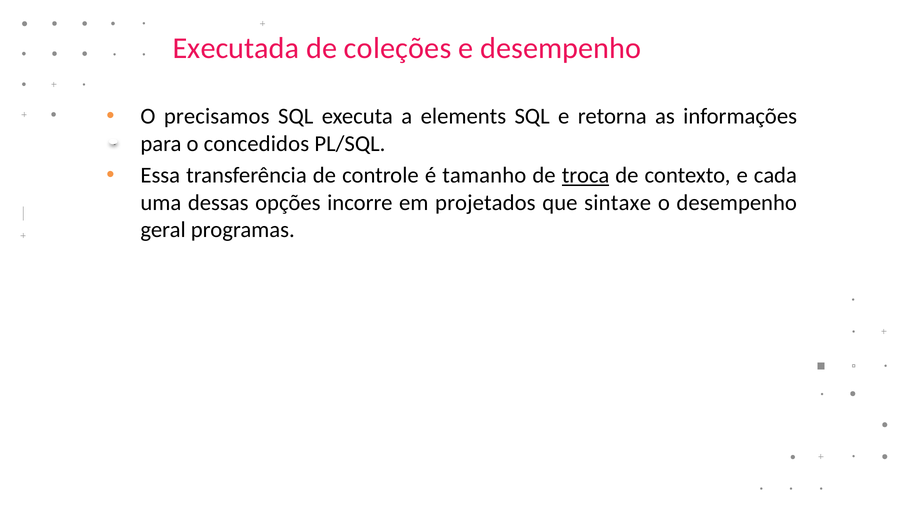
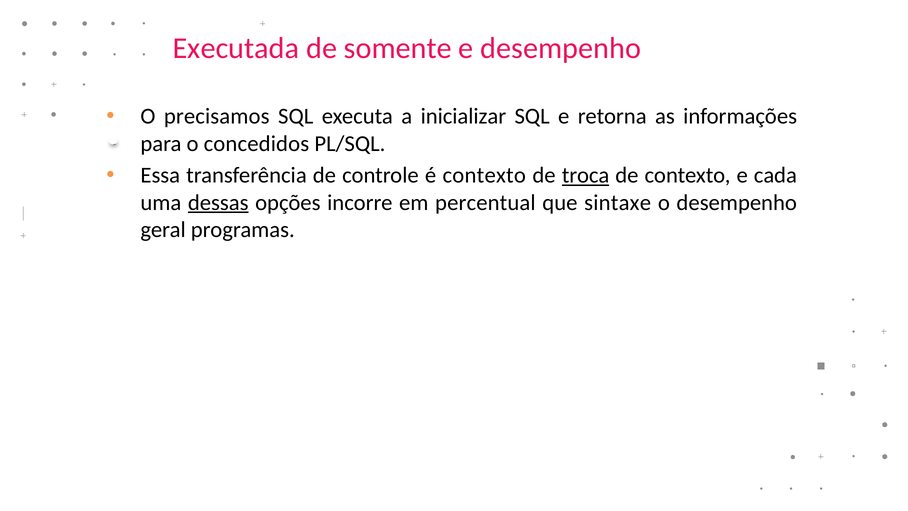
coleções: coleções -> somente
elements: elements -> inicializar
é tamanho: tamanho -> contexto
dessas underline: none -> present
projetados: projetados -> percentual
